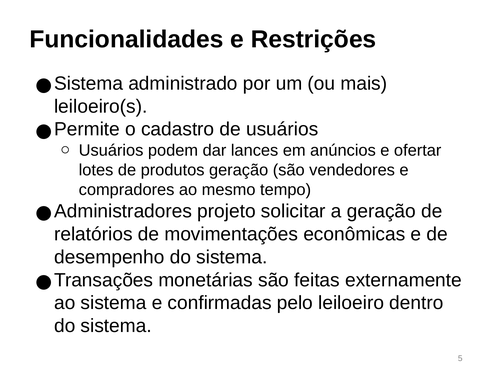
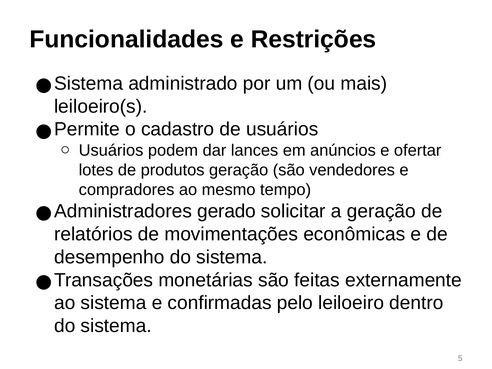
projeto: projeto -> gerado
